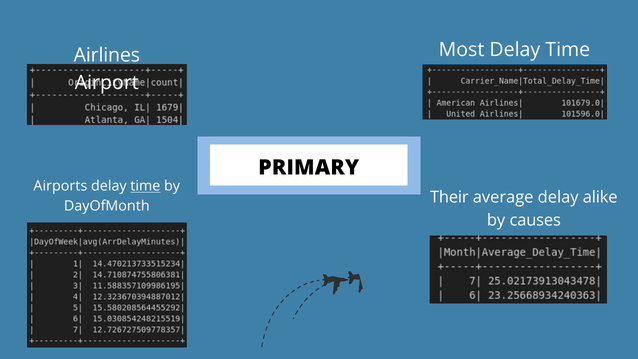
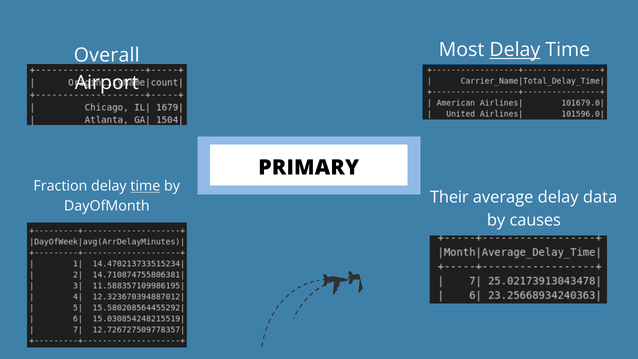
Delay at (515, 50) underline: none -> present
Airlines: Airlines -> Overall
Airports: Airports -> Fraction
alike: alike -> data
